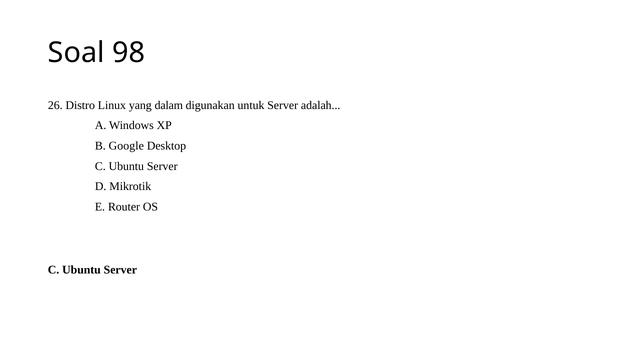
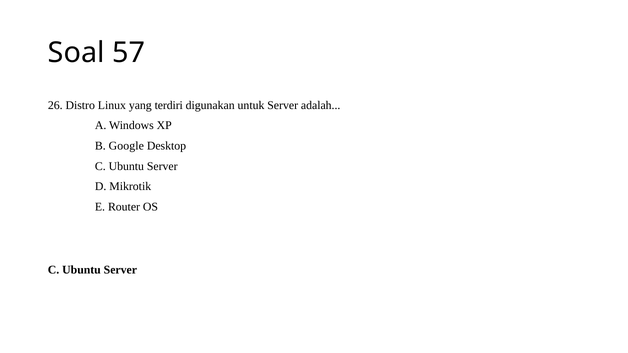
98: 98 -> 57
dalam: dalam -> terdiri
